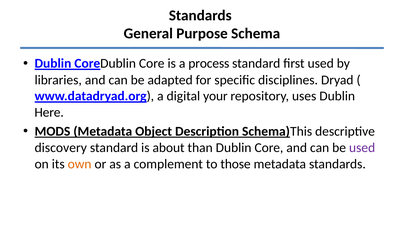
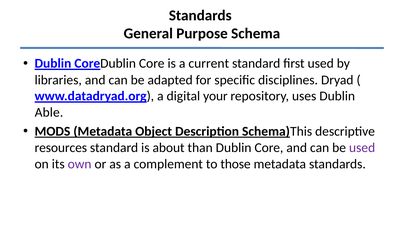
process: process -> current
Here: Here -> Able
discovery: discovery -> resources
own colour: orange -> purple
